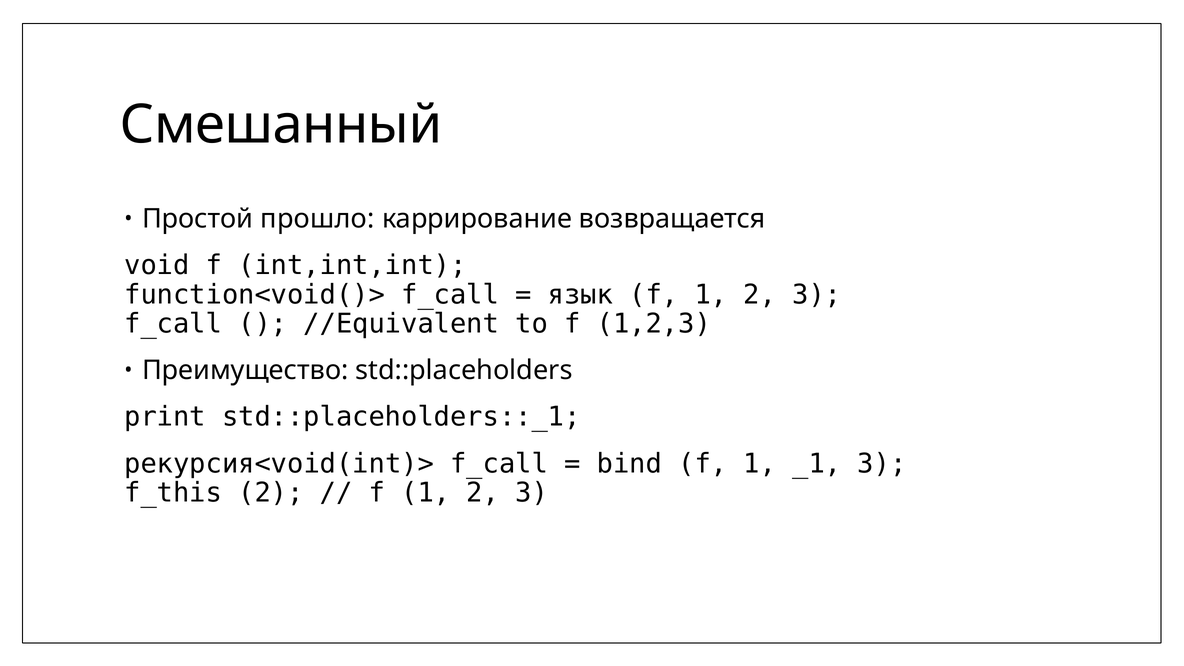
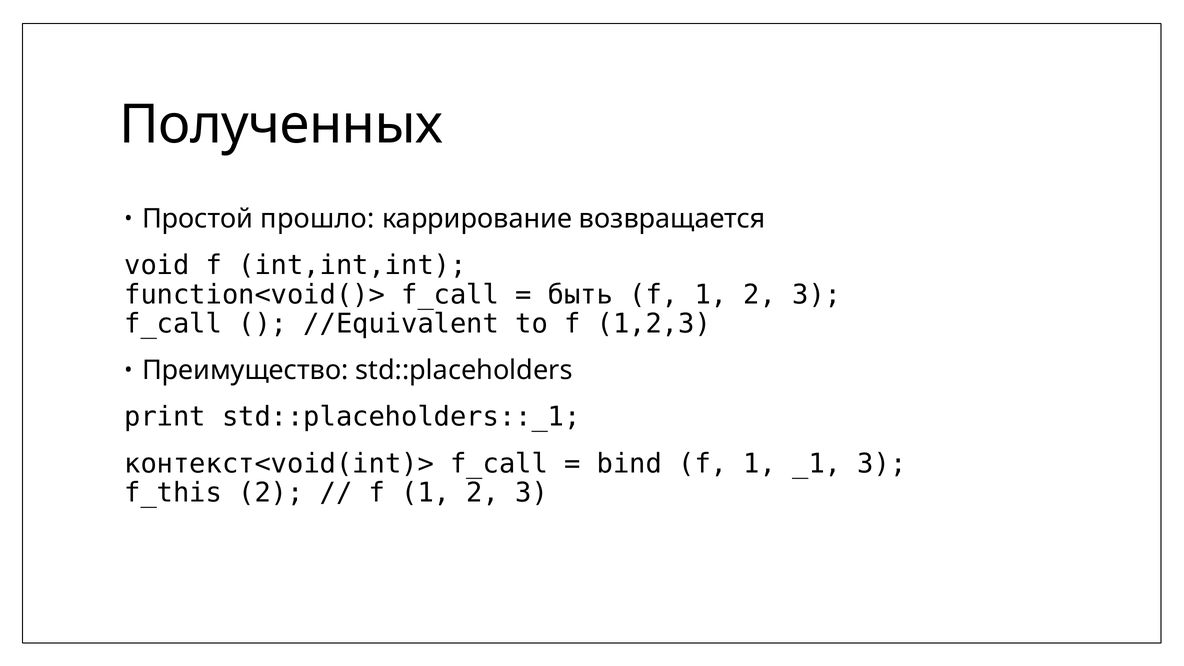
Смешанный: Смешанный -> Полученных
язык: язык -> быть
рекурсия<void(int)>: рекурсия<void(int)> -> контекст<void(int)>
